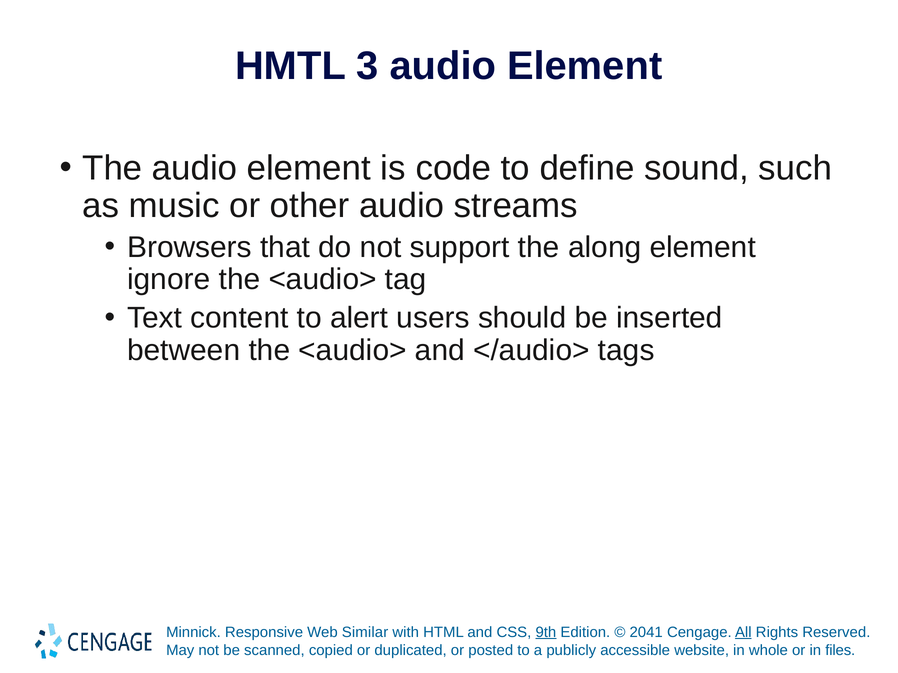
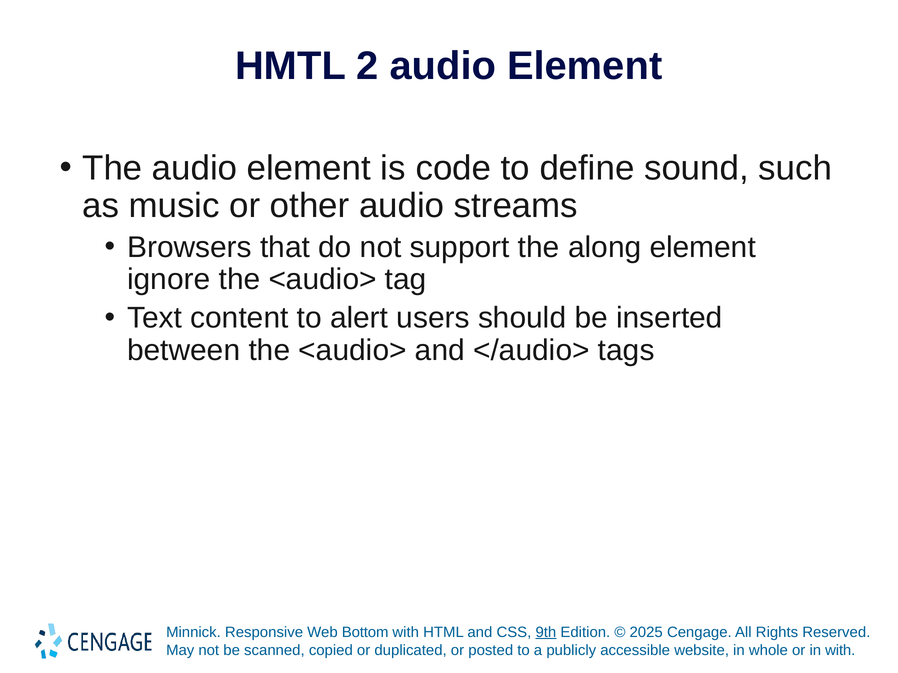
3: 3 -> 2
Similar: Similar -> Bottom
2041: 2041 -> 2025
All underline: present -> none
in files: files -> with
